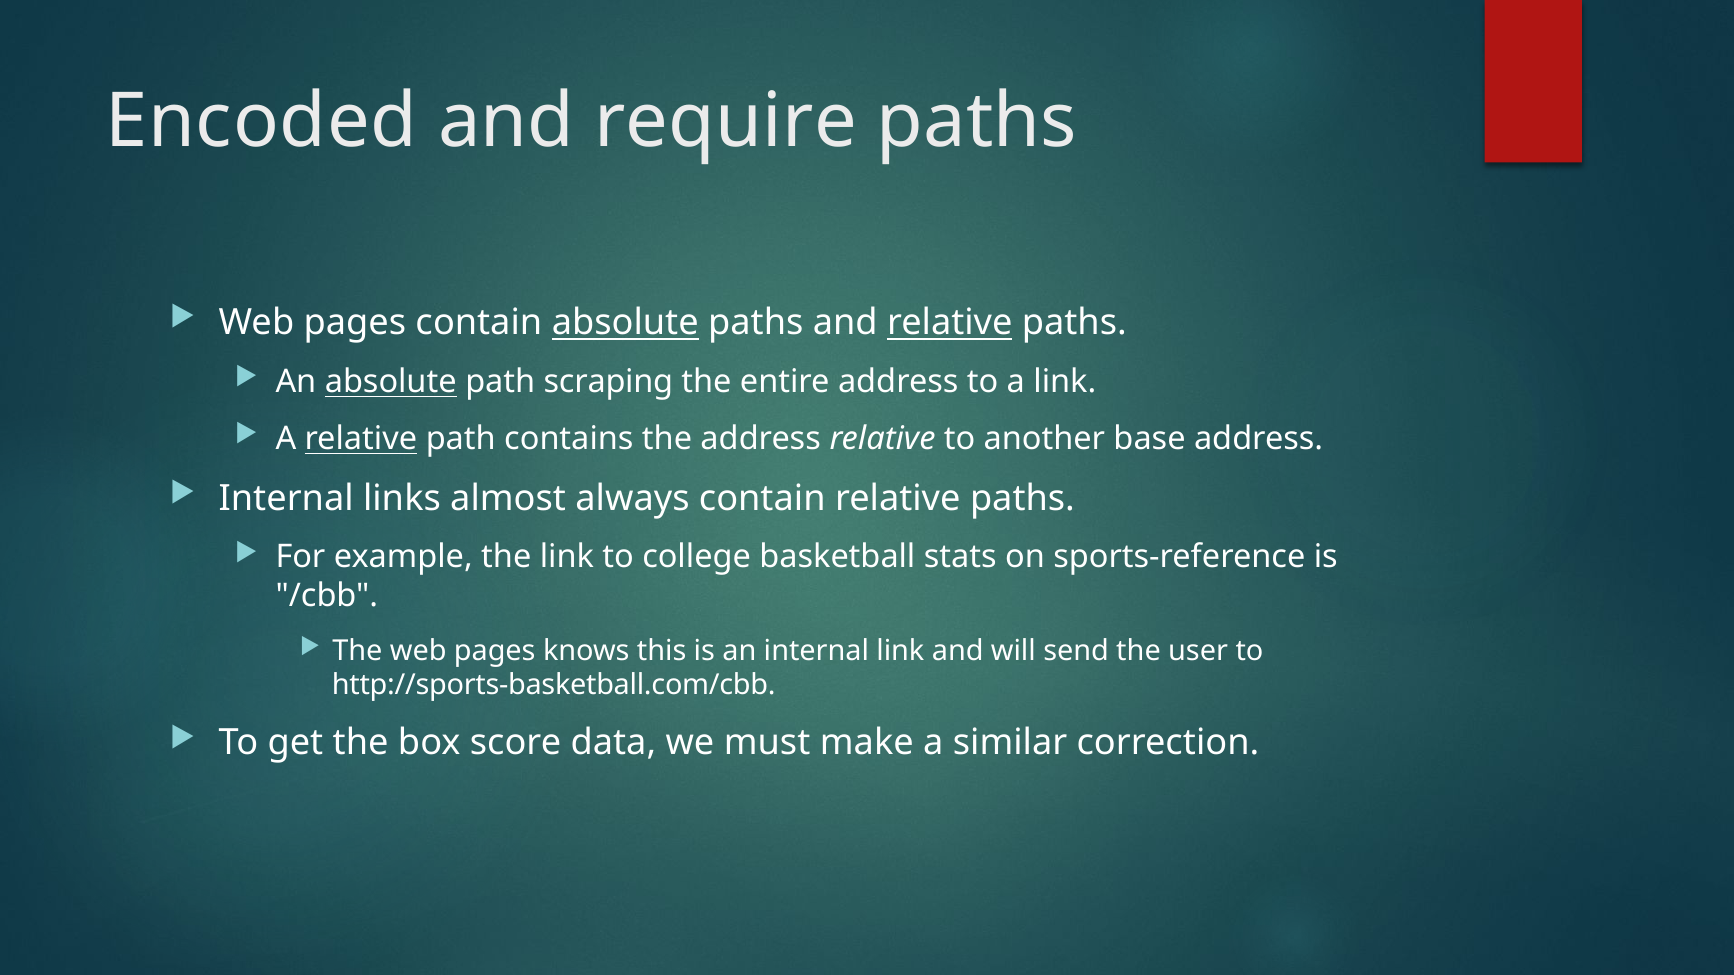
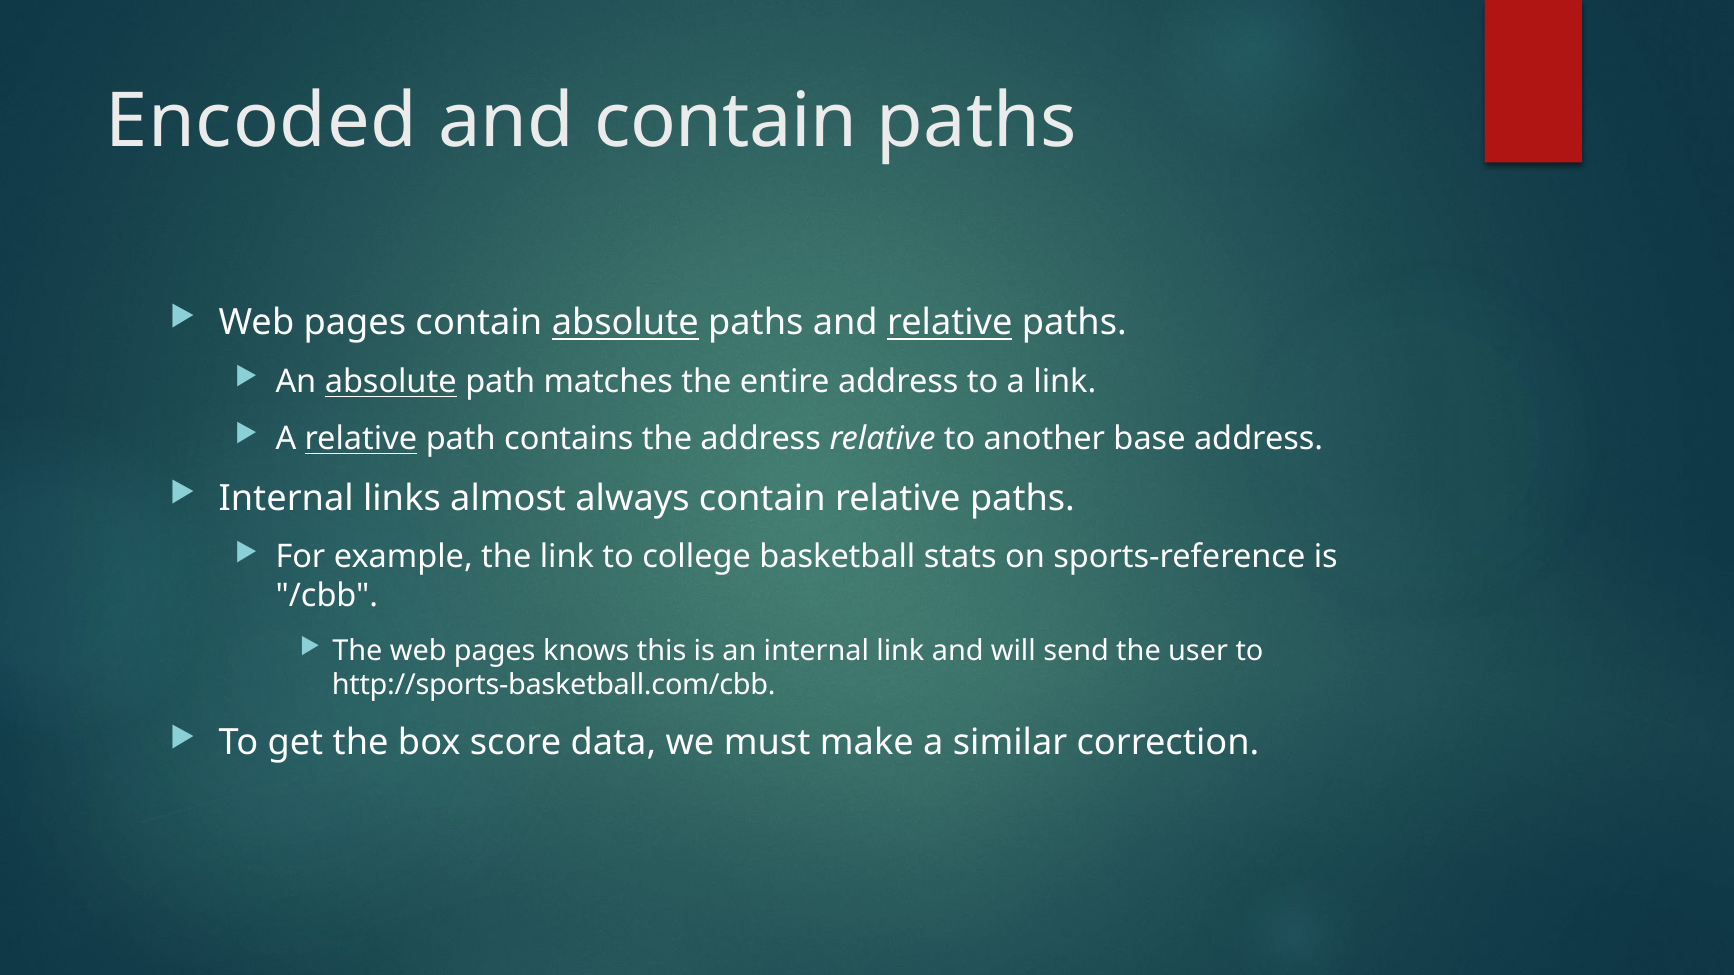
and require: require -> contain
scraping: scraping -> matches
